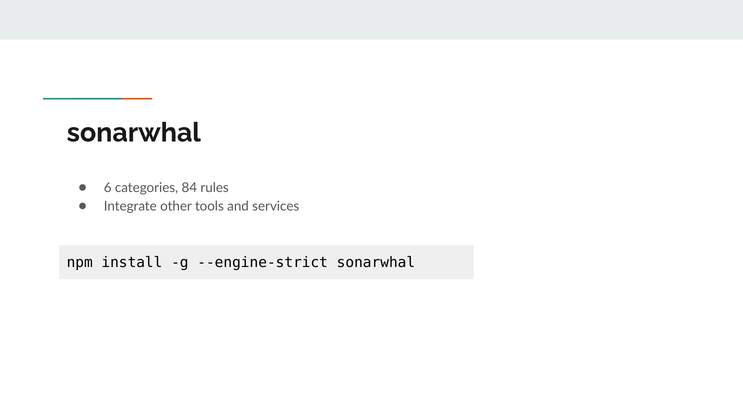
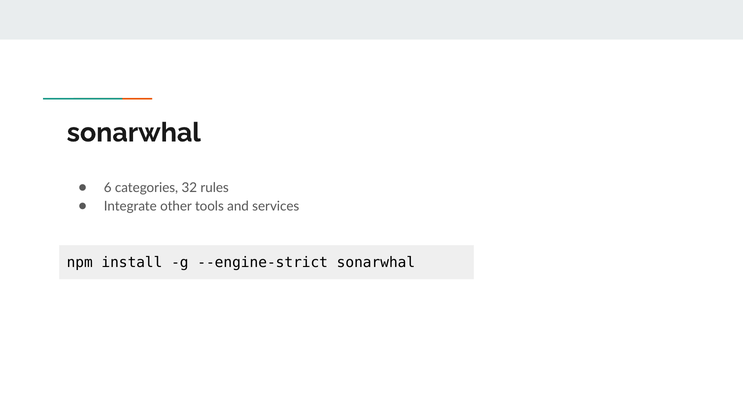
84: 84 -> 32
